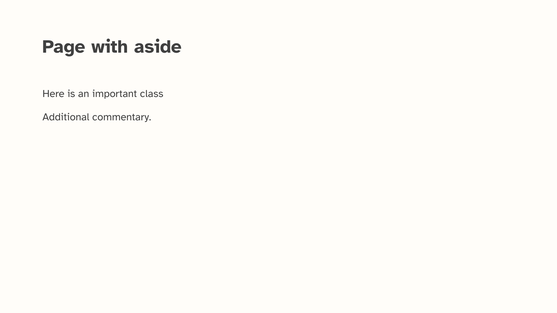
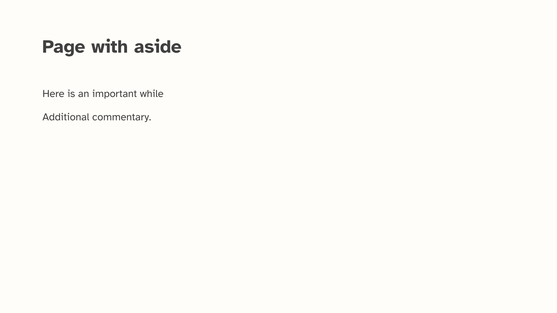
class: class -> while
